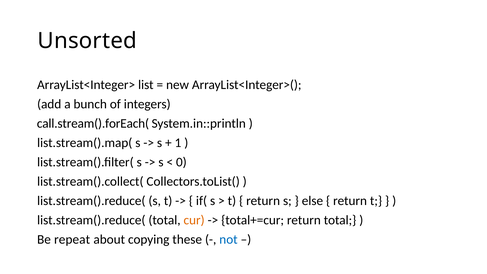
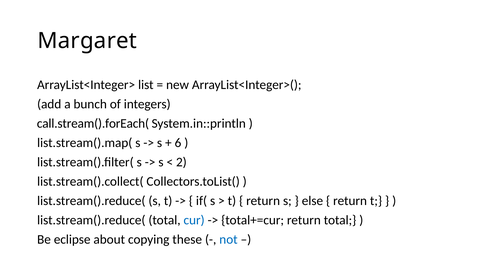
Unsorted: Unsorted -> Margaret
1: 1 -> 6
0: 0 -> 2
cur colour: orange -> blue
repeat: repeat -> eclipse
